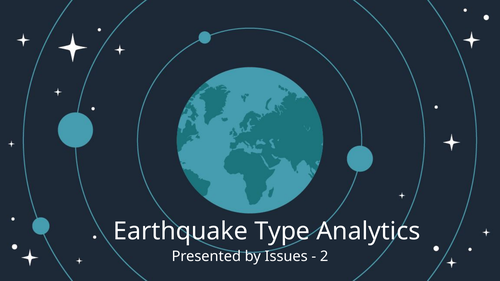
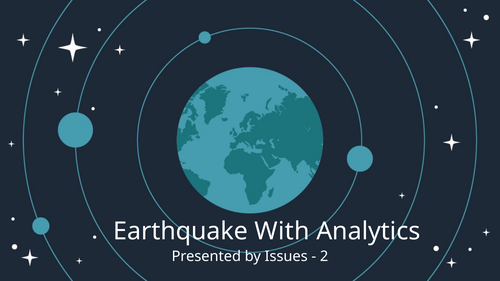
Type: Type -> With
